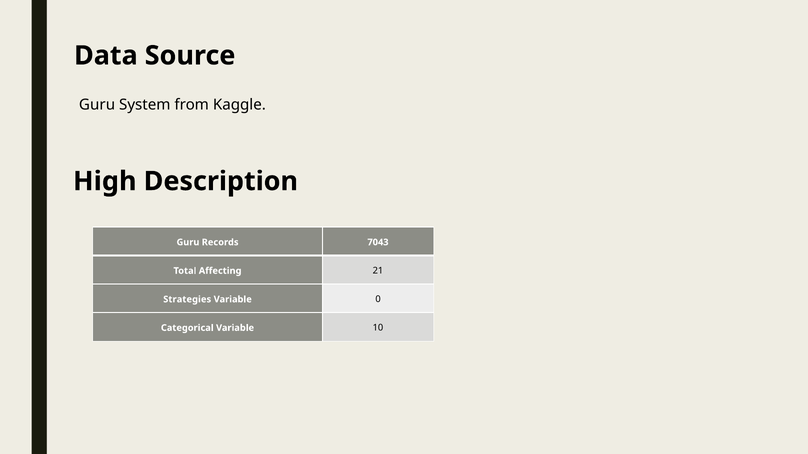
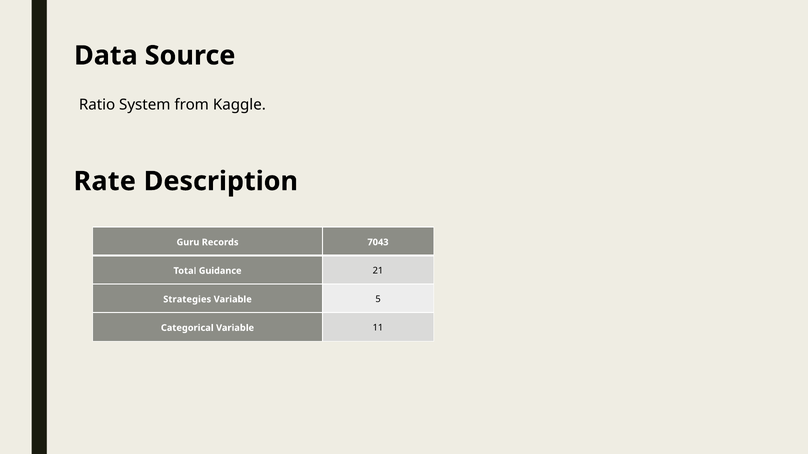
Guru at (97, 105): Guru -> Ratio
High: High -> Rate
Affecting: Affecting -> Guidance
0: 0 -> 5
10: 10 -> 11
